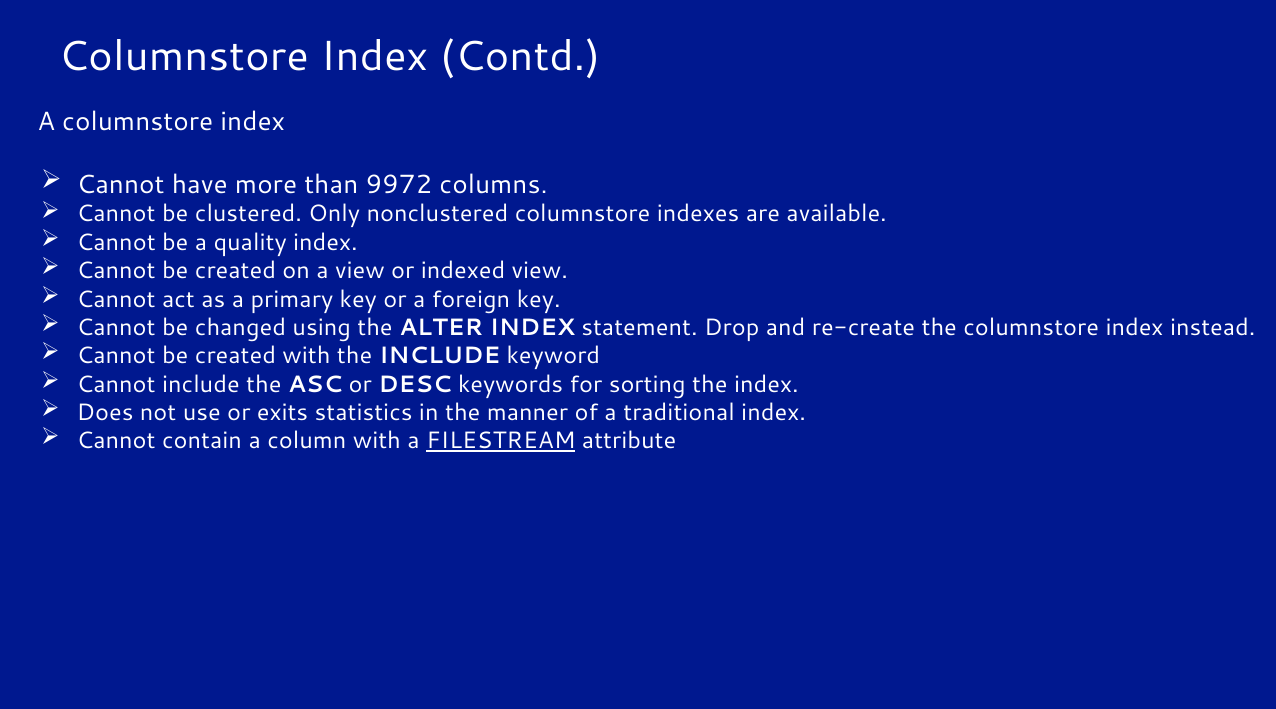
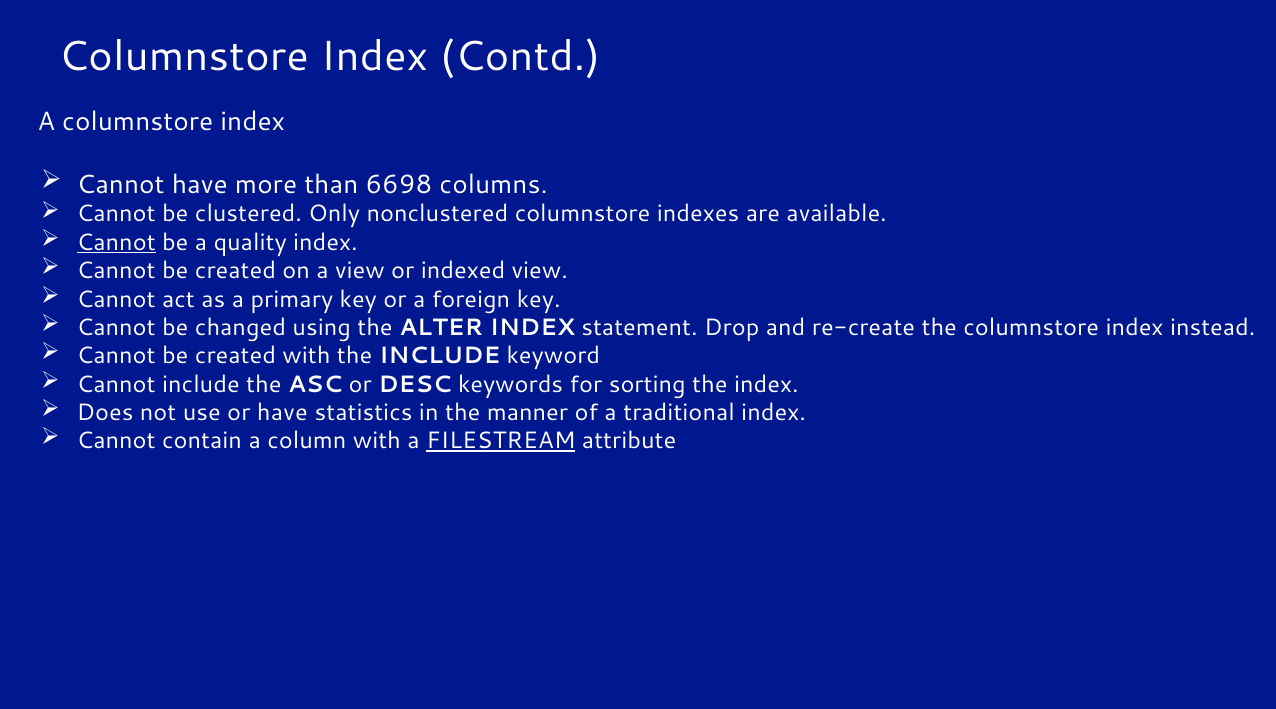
9972: 9972 -> 6698
Cannot at (116, 242) underline: none -> present
or exits: exits -> have
